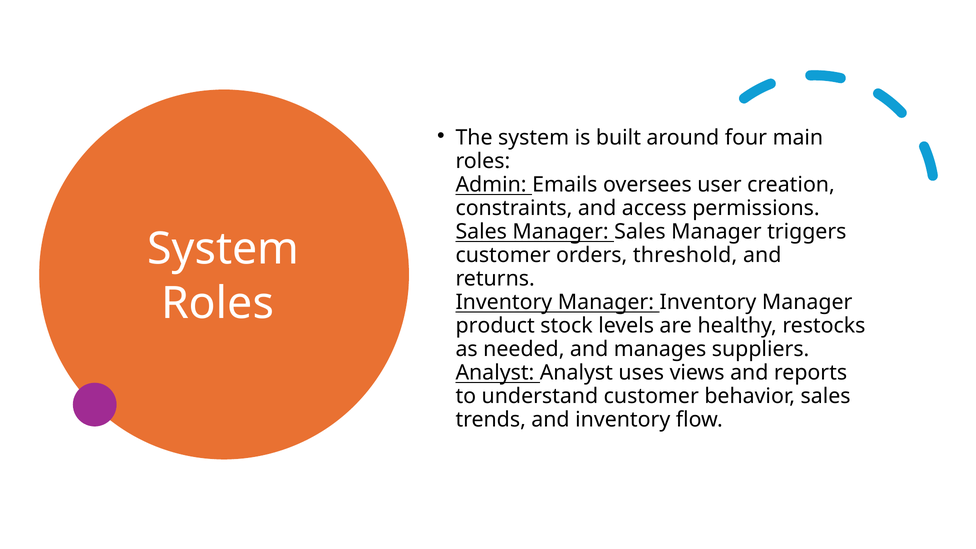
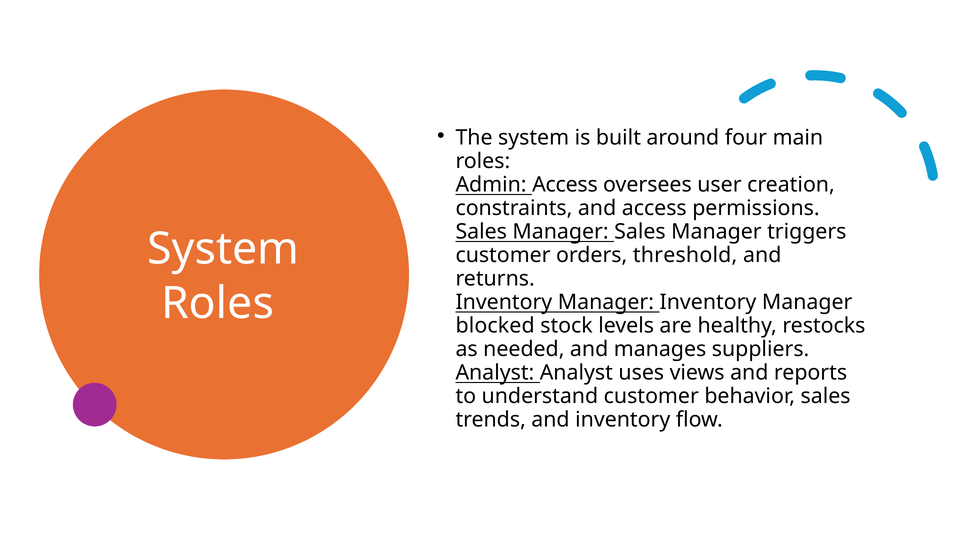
Admin Emails: Emails -> Access
product: product -> blocked
